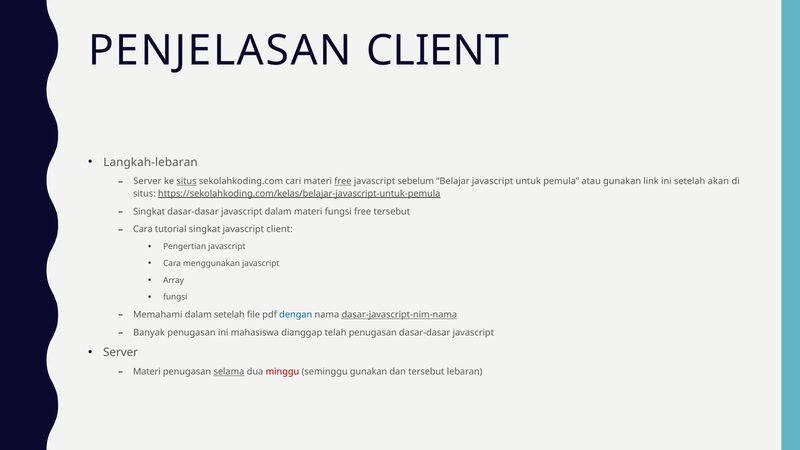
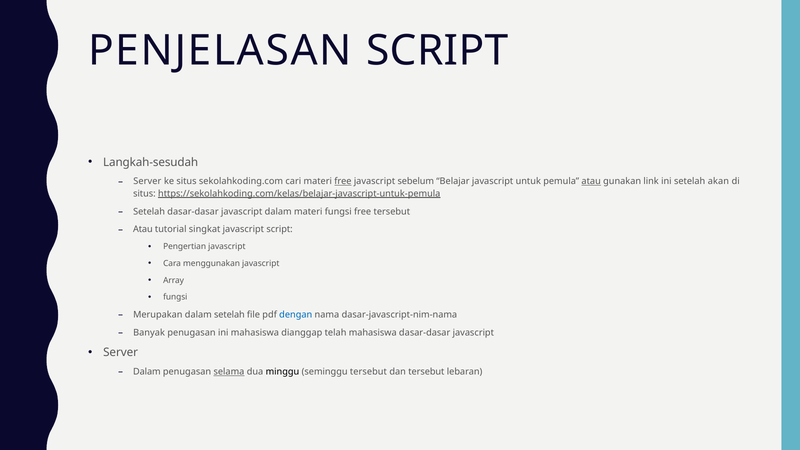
PENJELASAN CLIENT: CLIENT -> SCRIPT
Langkah-lebaran: Langkah-lebaran -> Langkah-sesudah
situs at (186, 181) underline: present -> none
atau at (591, 181) underline: none -> present
Singkat at (149, 211): Singkat -> Setelah
Cara at (143, 229): Cara -> Atau
javascript client: client -> script
Memahami: Memahami -> Merupakan
dasar-javascript-nim-nama underline: present -> none
telah penugasan: penugasan -> mahasiswa
Materi at (147, 372): Materi -> Dalam
minggu colour: red -> black
seminggu gunakan: gunakan -> tersebut
